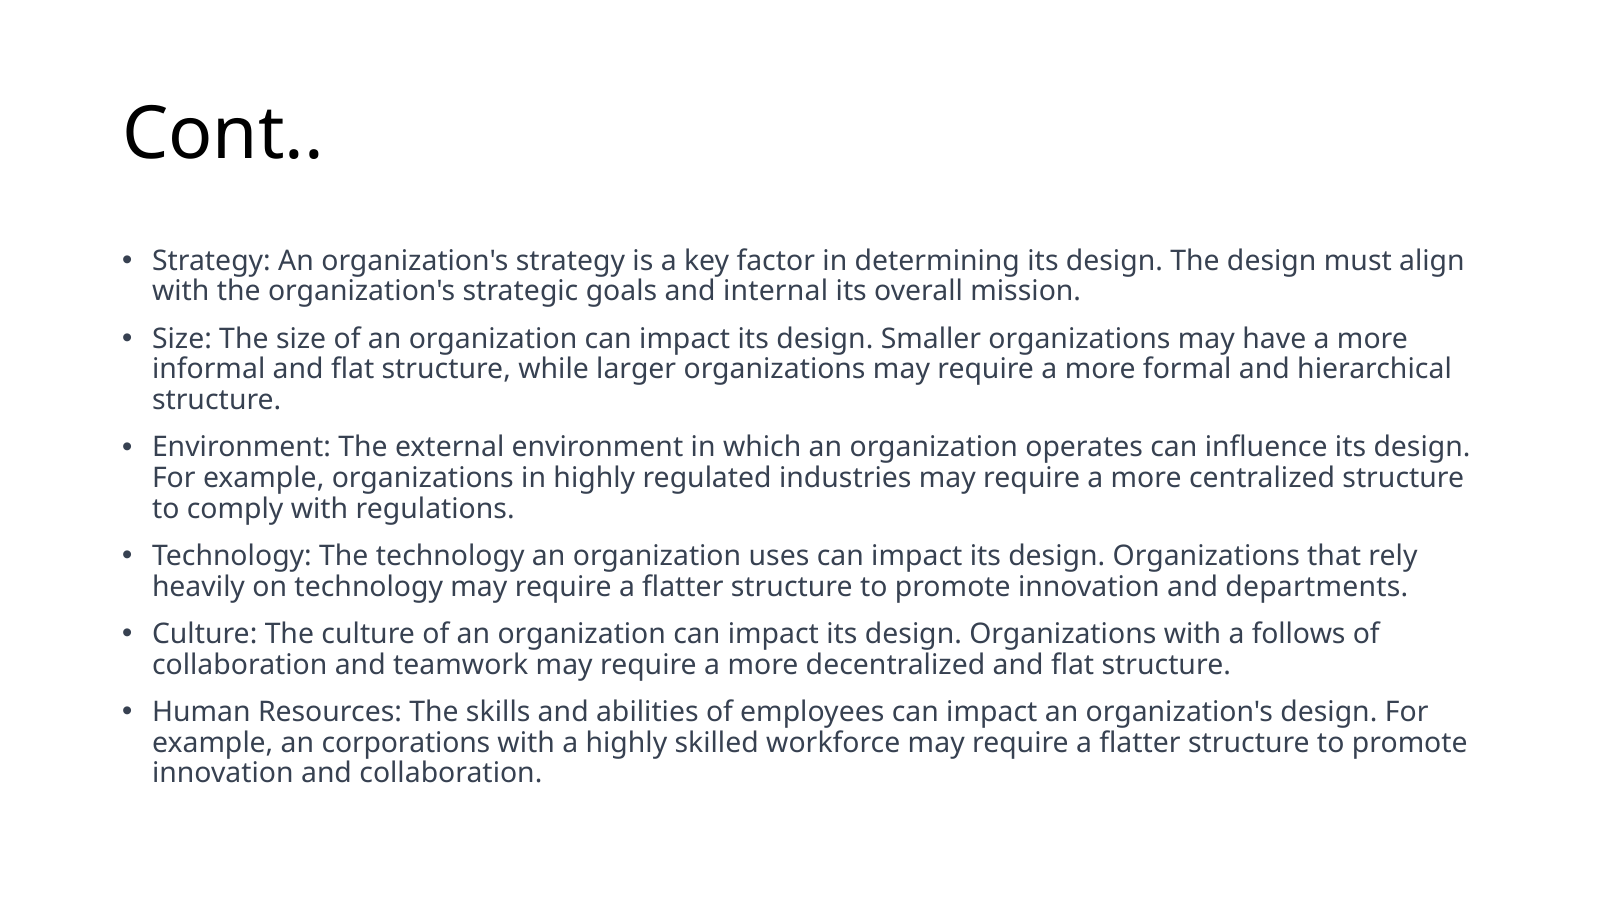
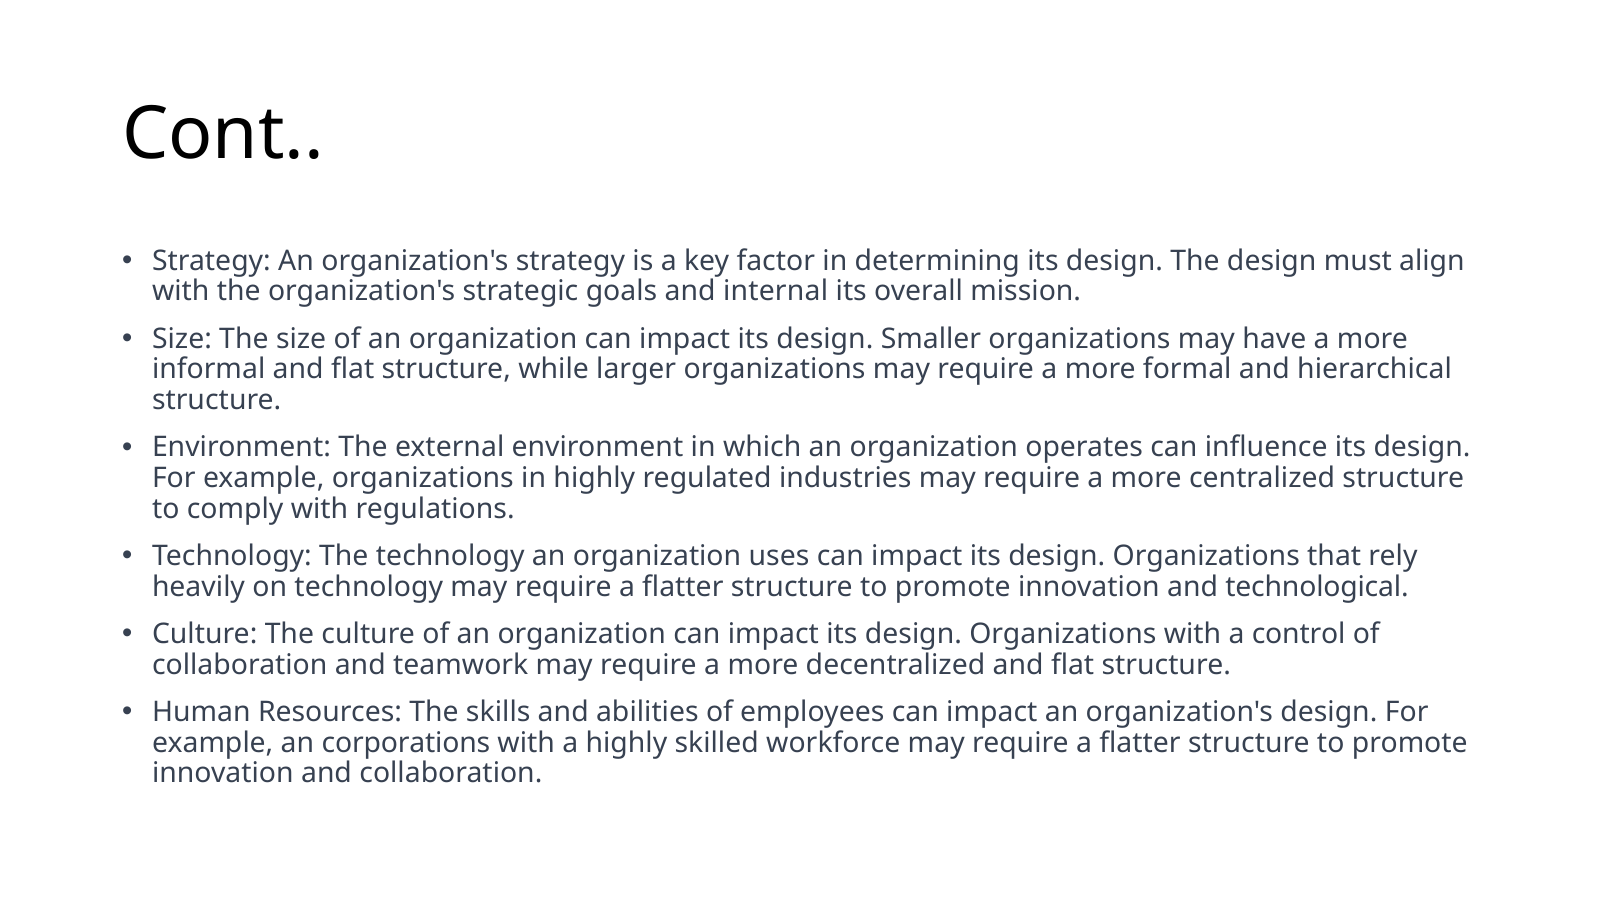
departments: departments -> technological
follows: follows -> control
